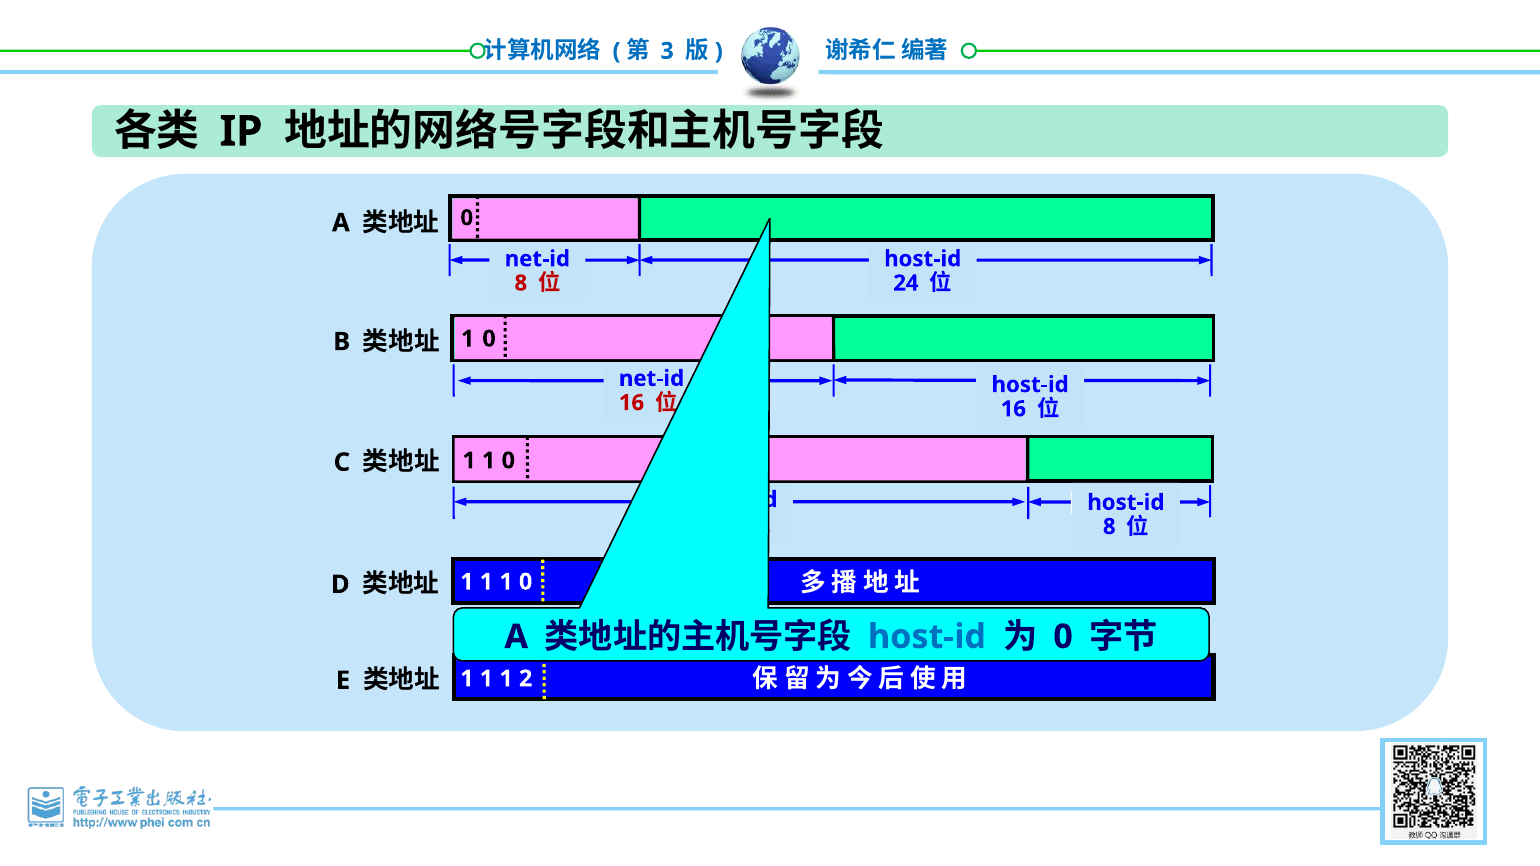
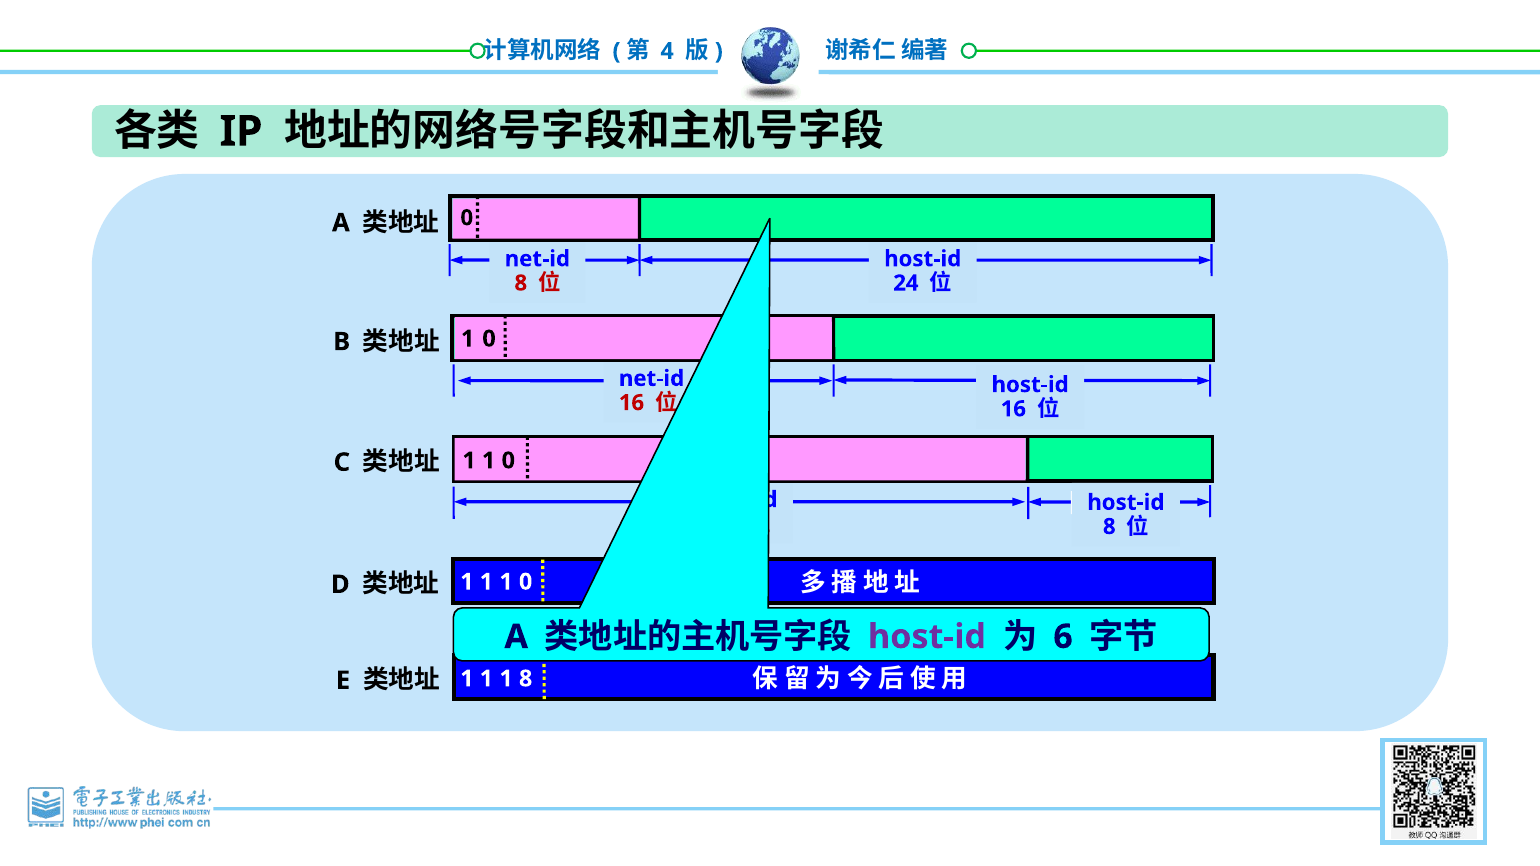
3: 3 -> 4
host-id at (927, 637) colour: blue -> purple
0 at (1063, 637): 0 -> 6
1 2: 2 -> 8
